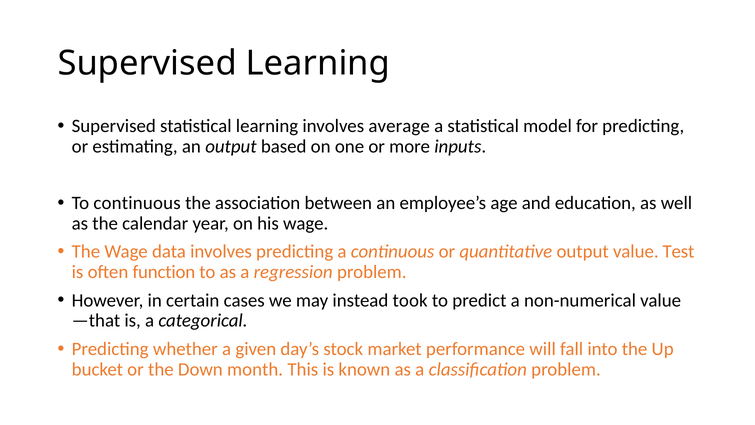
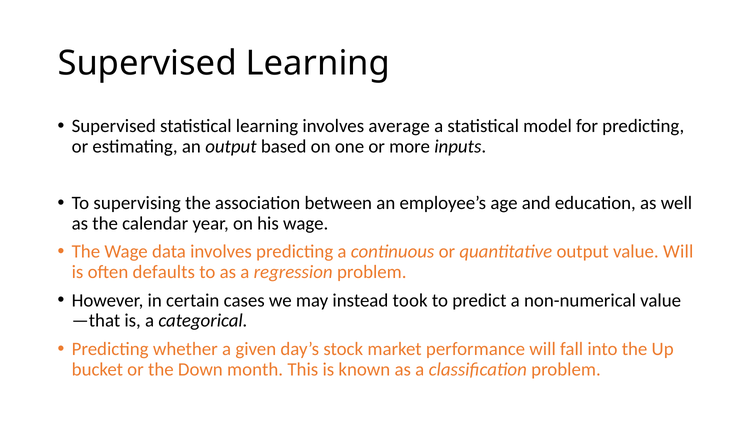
To continuous: continuous -> supervising
value Test: Test -> Will
function: function -> defaults
